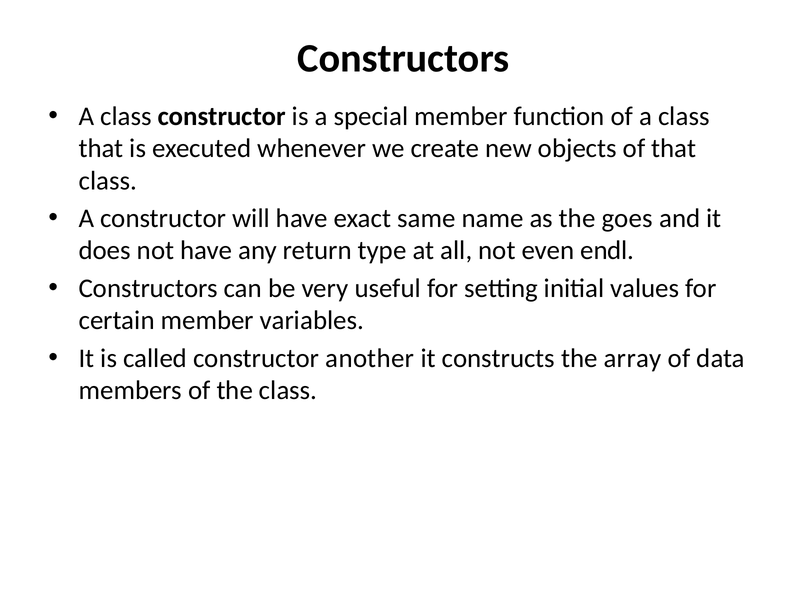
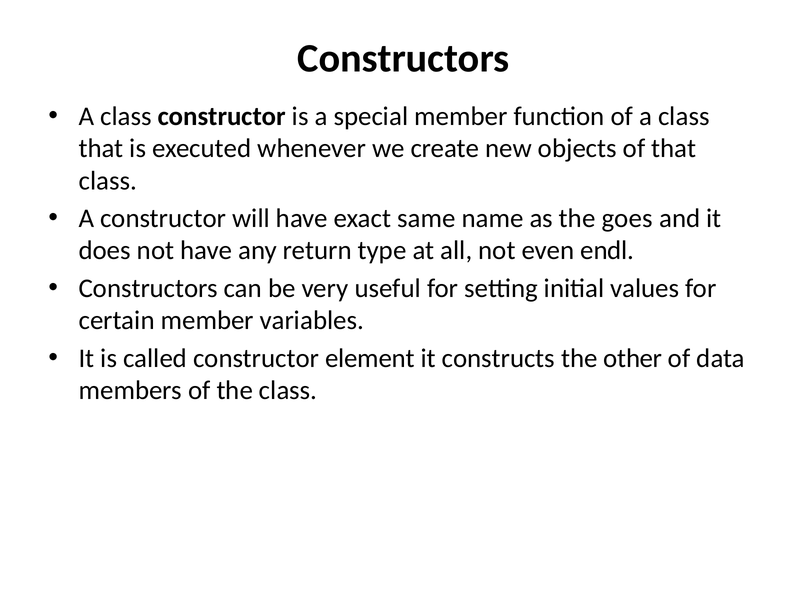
another: another -> element
array: array -> other
